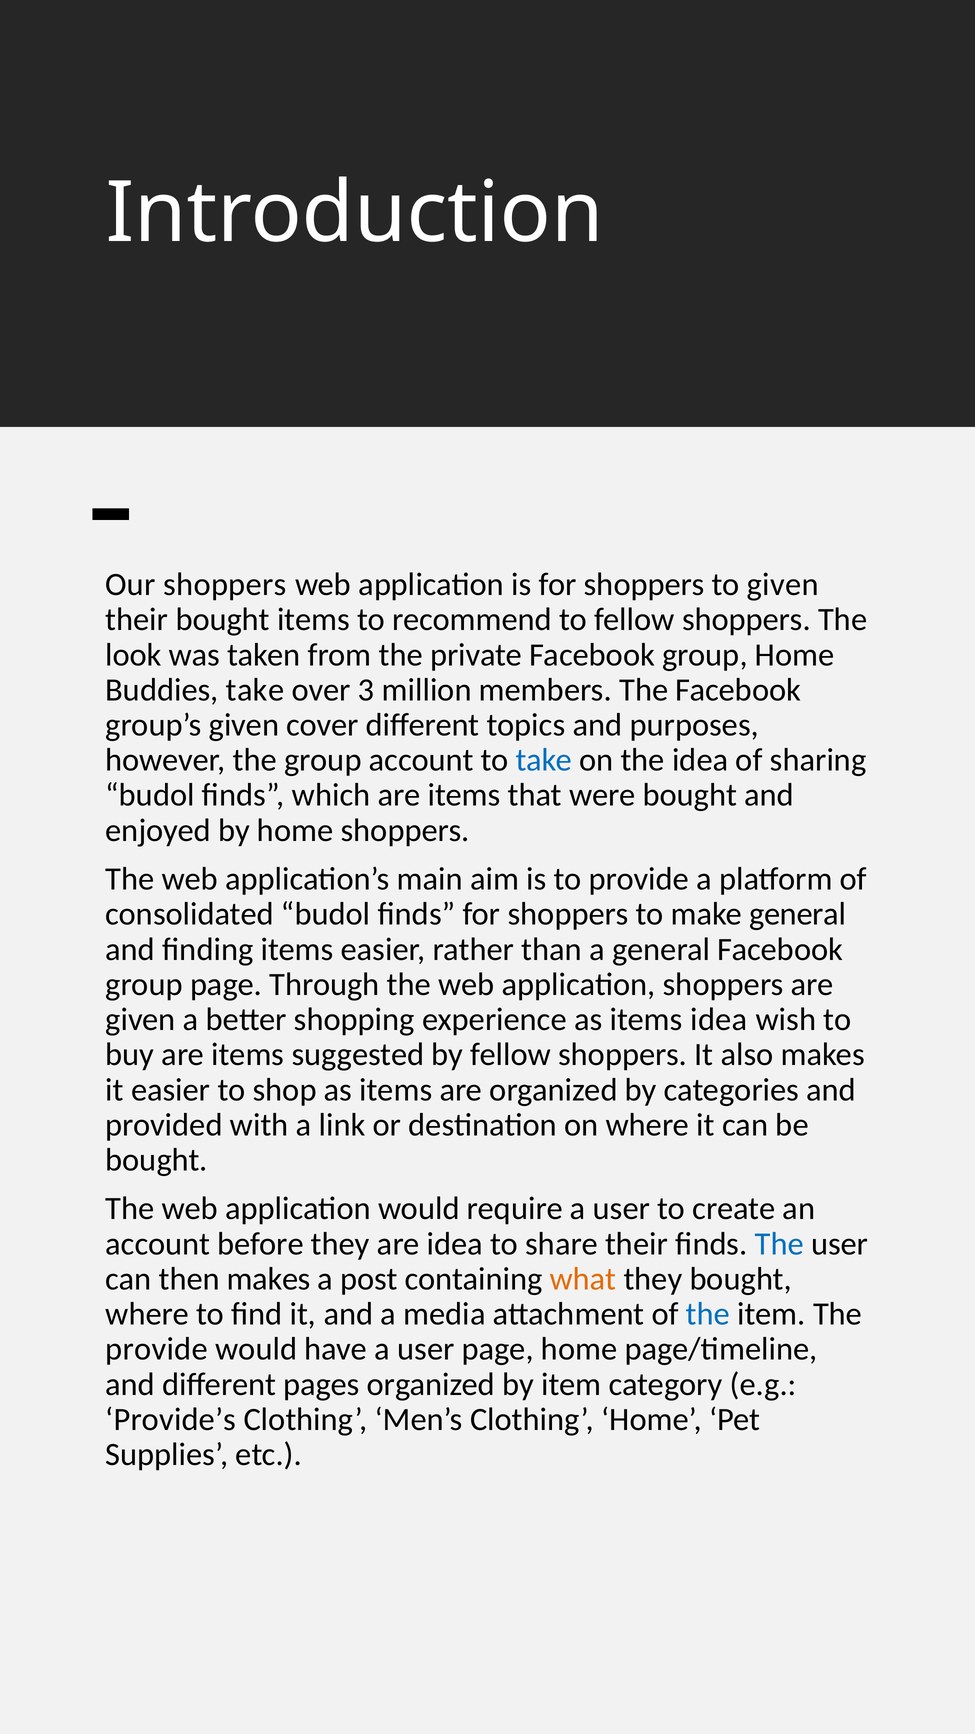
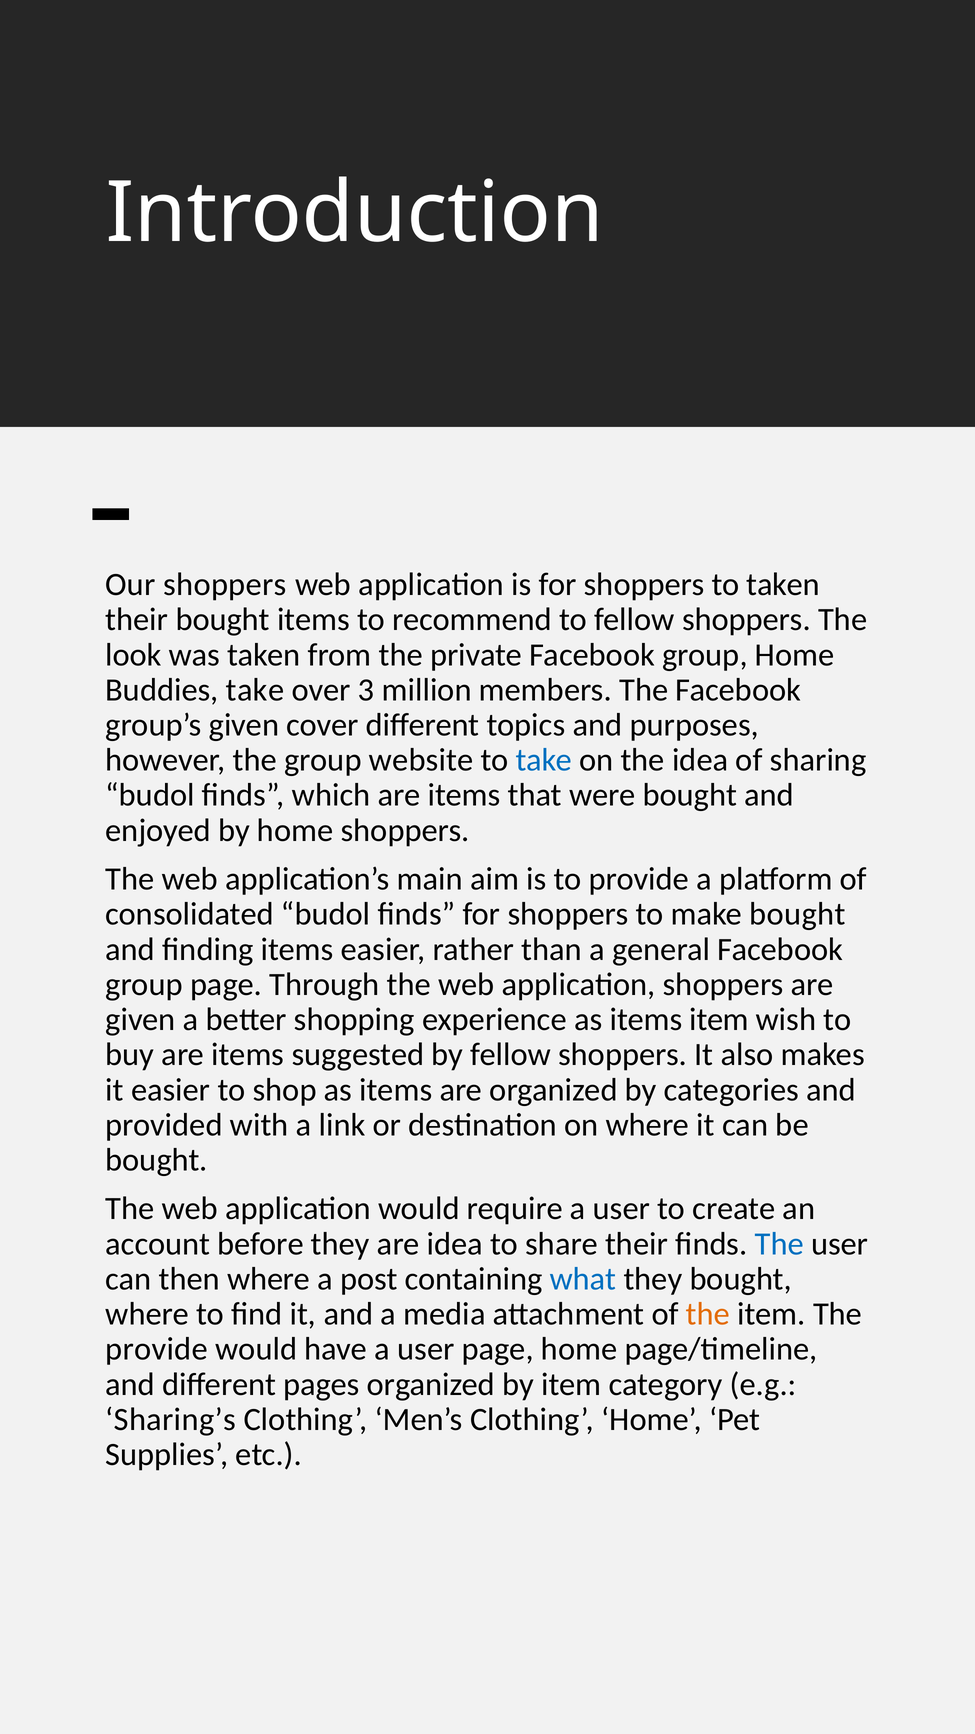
to given: given -> taken
group account: account -> website
make general: general -> bought
items idea: idea -> item
then makes: makes -> where
what colour: orange -> blue
the at (708, 1314) colour: blue -> orange
Provide’s: Provide’s -> Sharing’s
